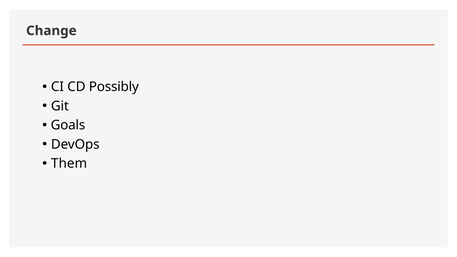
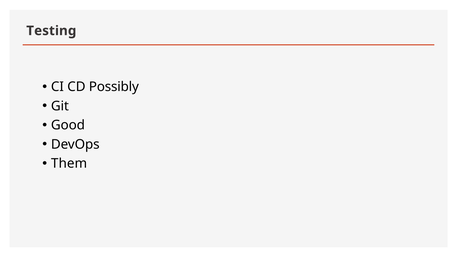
Change: Change -> Testing
Goals: Goals -> Good
